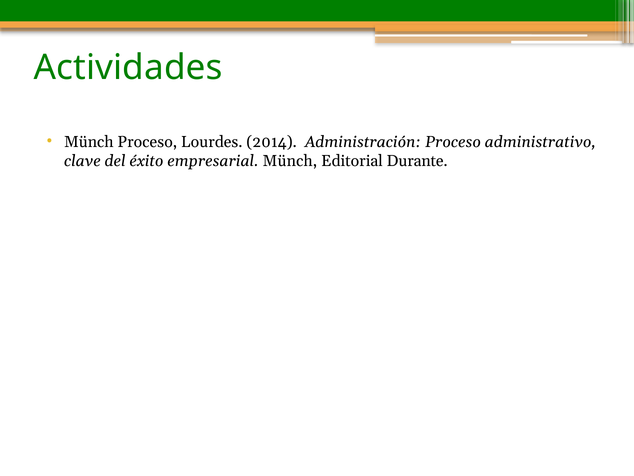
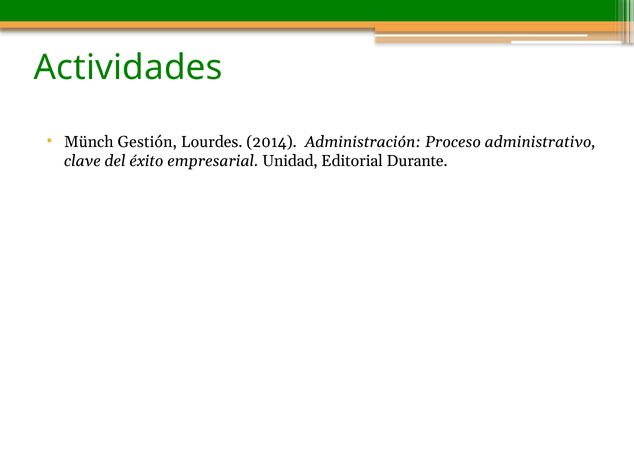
Münch Proceso: Proceso -> Gestión
empresarial Münch: Münch -> Unidad
